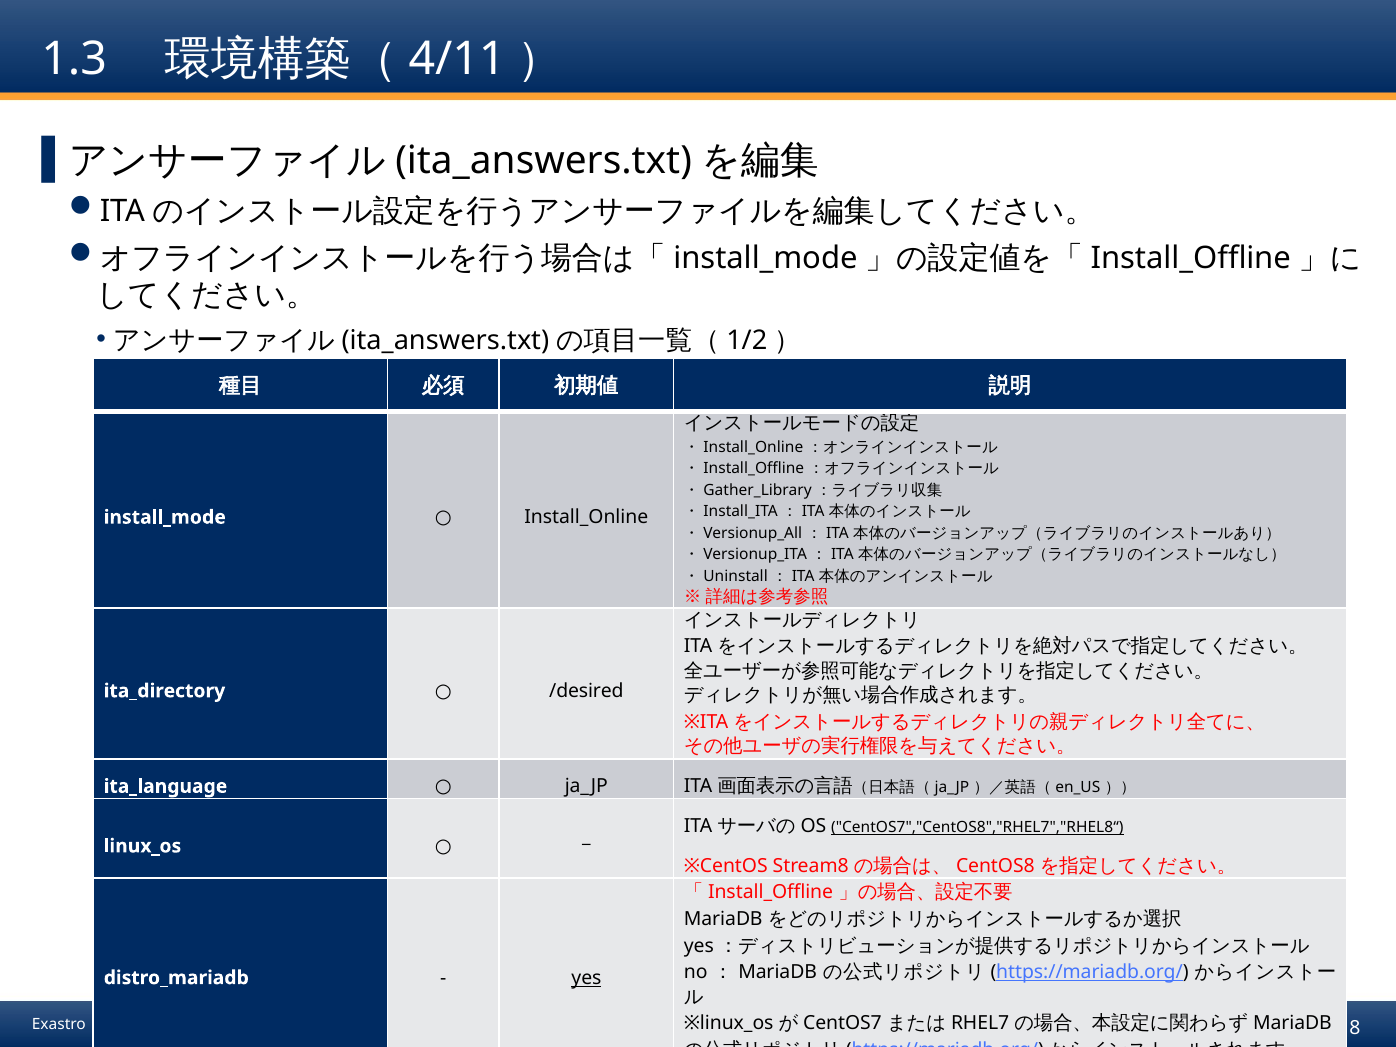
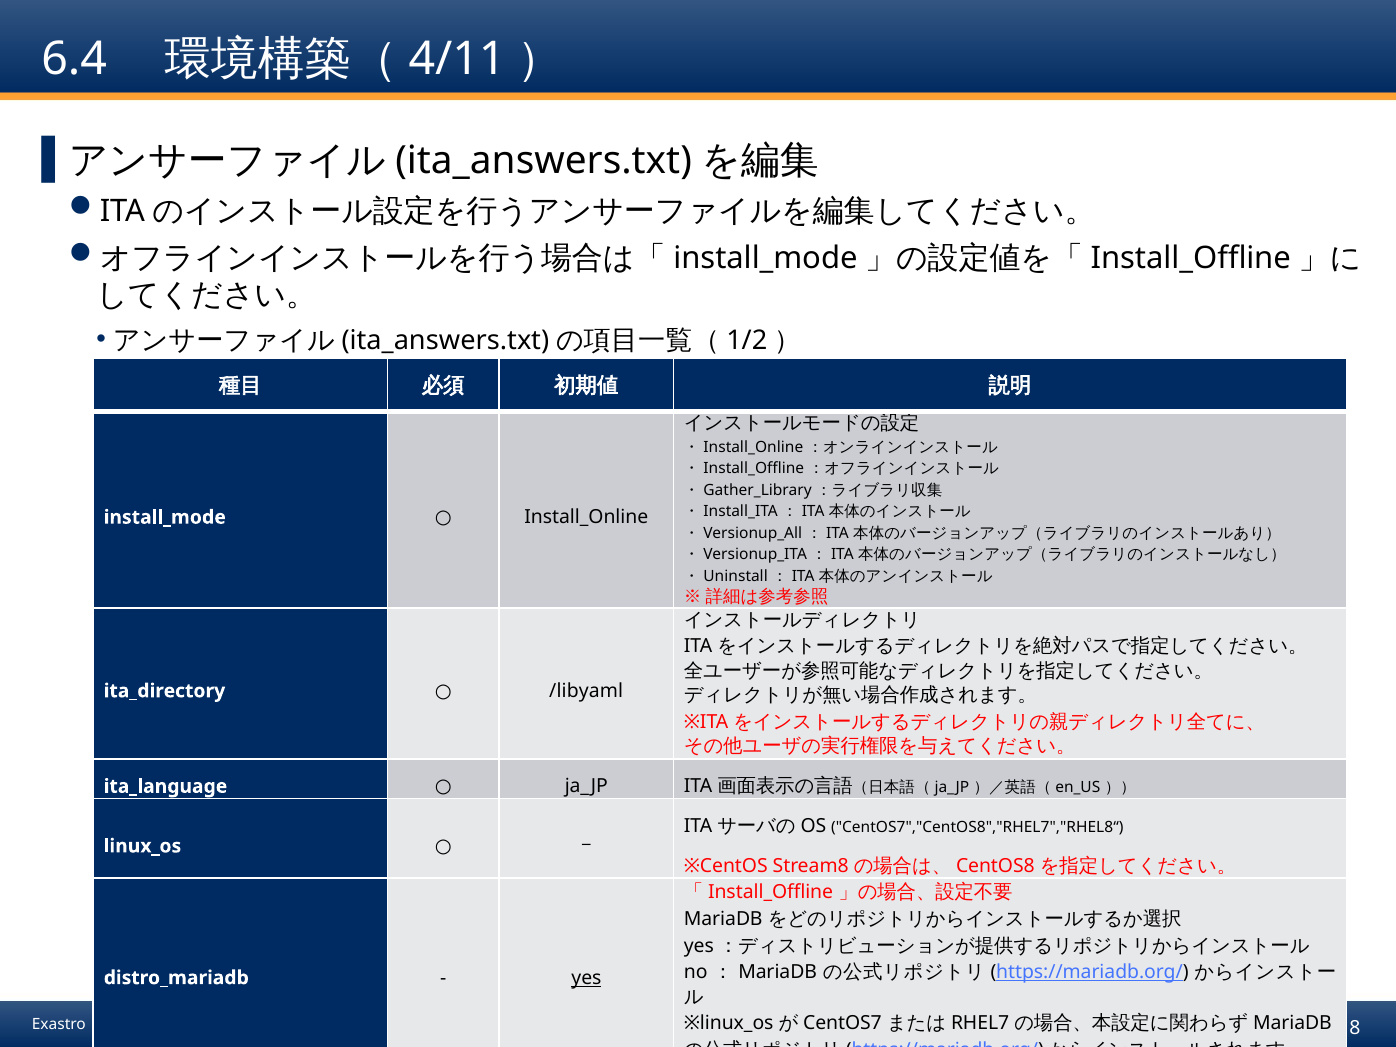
1.3: 1.3 -> 6.4
/desired: /desired -> /libyaml
CentOS7","CentOS8","RHEL7","RHEL8“ underline: present -> none
